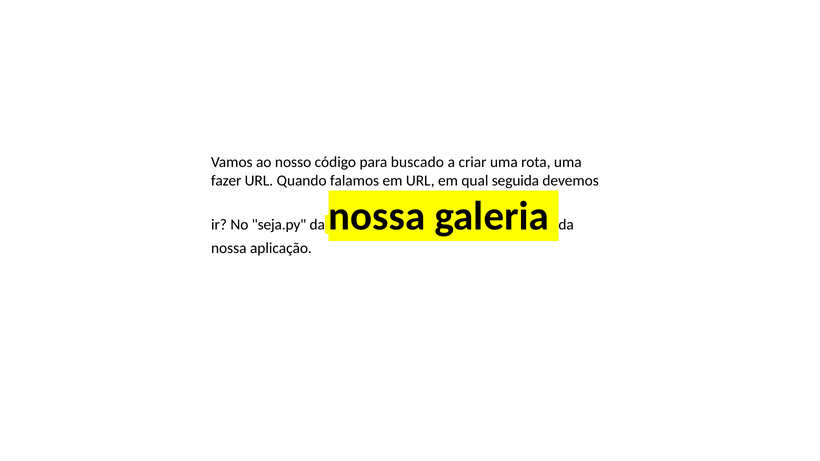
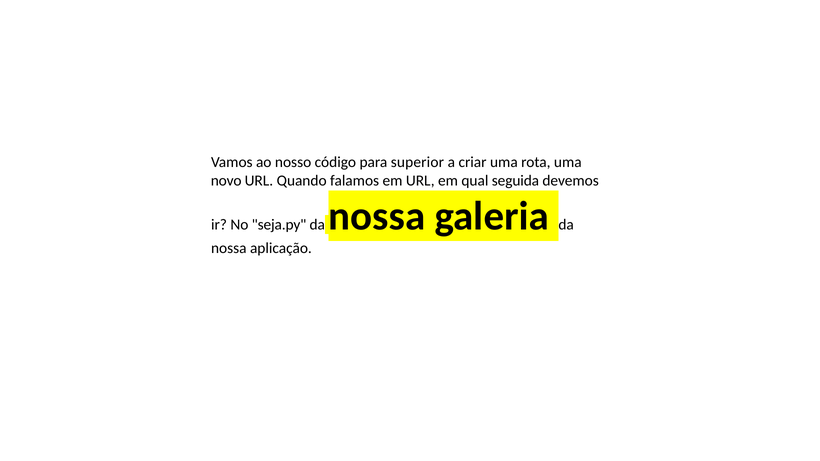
buscado: buscado -> superior
fazer: fazer -> novo
